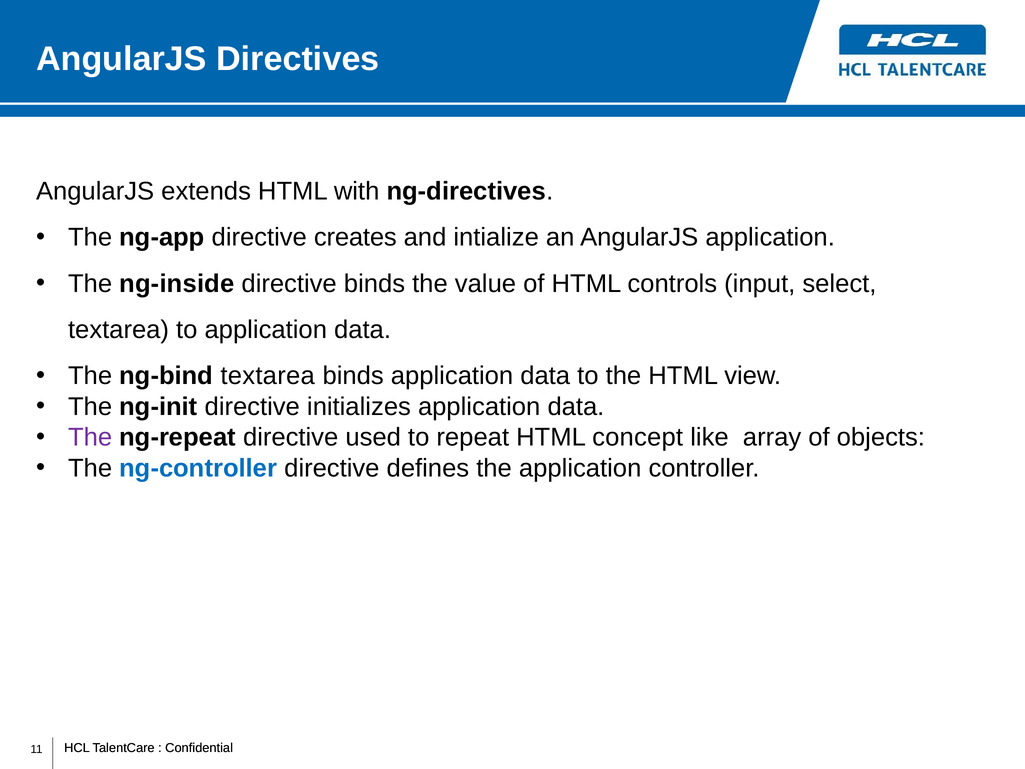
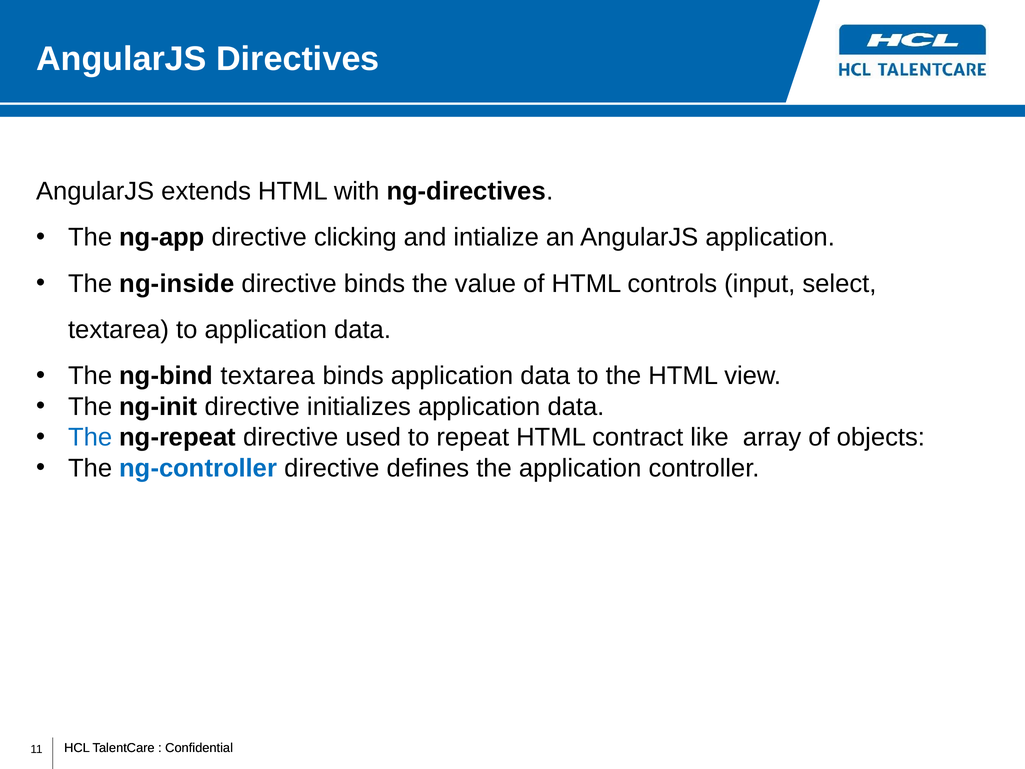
creates: creates -> clicking
The at (90, 437) colour: purple -> blue
concept: concept -> contract
